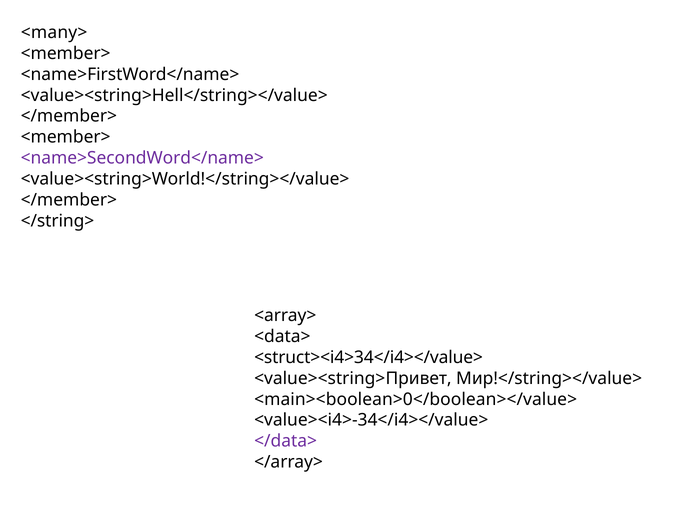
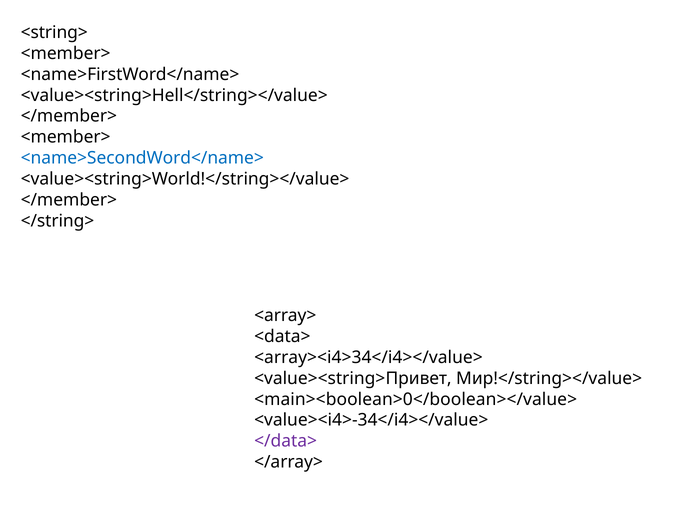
<many>: <many> -> <string>
<name>SecondWord</name> colour: purple -> blue
<struct><i4>34</i4></value>: <struct><i4>34</i4></value> -> <array><i4>34</i4></value>
